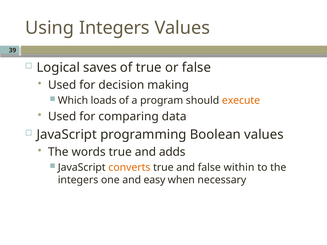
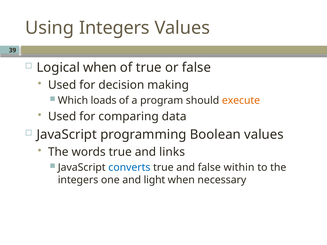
Logical saves: saves -> when
adds: adds -> links
converts colour: orange -> blue
easy: easy -> light
